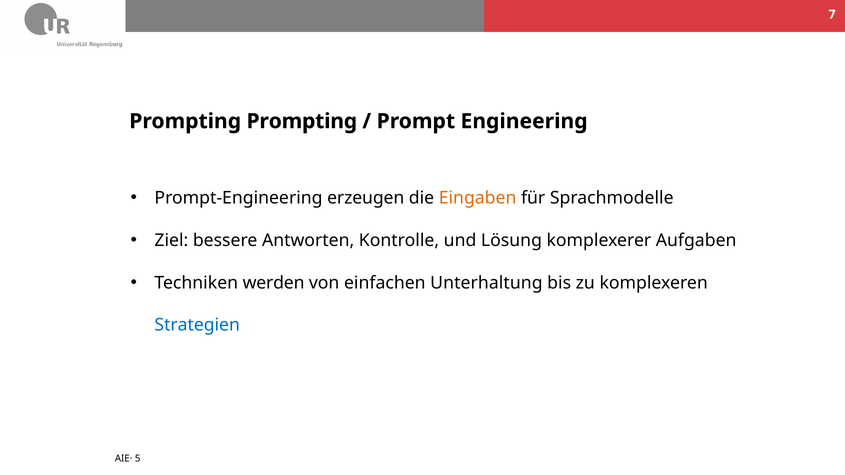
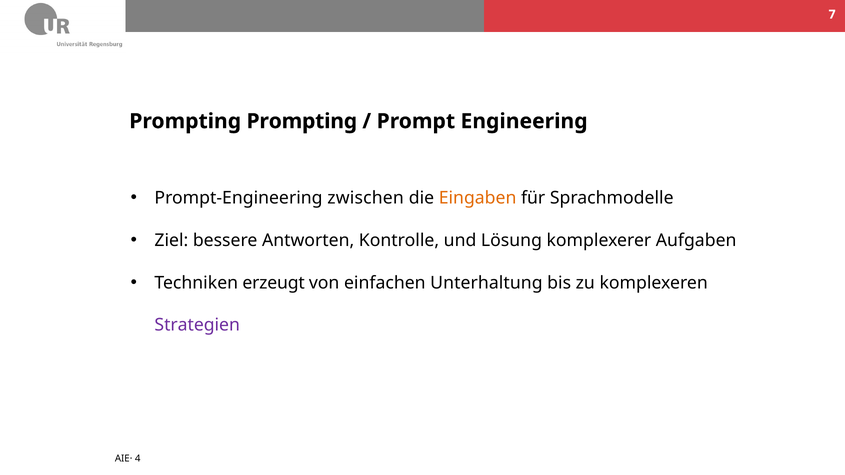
erzeugen: erzeugen -> zwischen
werden: werden -> erzeugt
Strategien colour: blue -> purple
5: 5 -> 4
